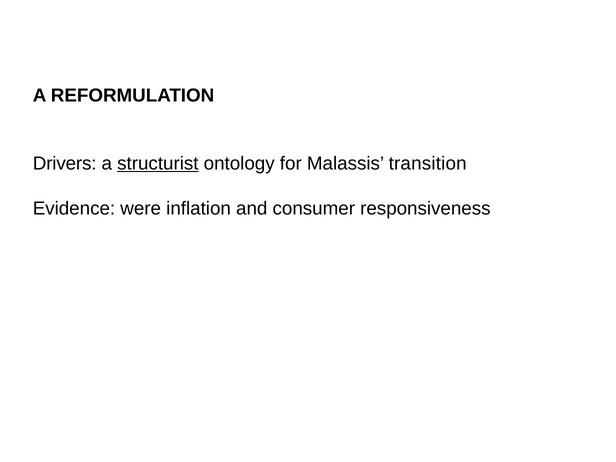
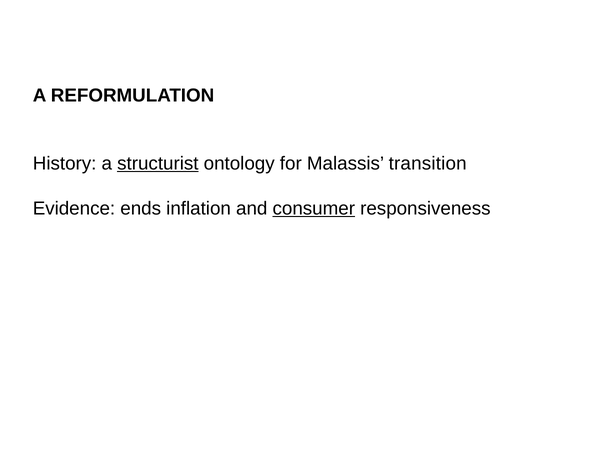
Drivers: Drivers -> History
were: were -> ends
consumer underline: none -> present
